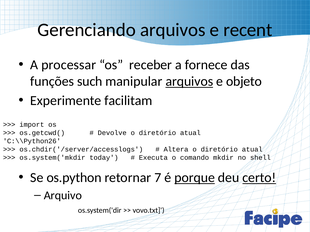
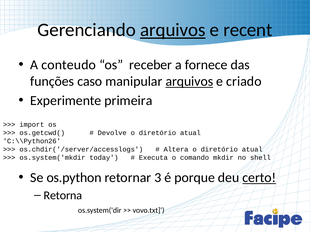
arquivos at (173, 30) underline: none -> present
processar: processar -> conteudo
such: such -> caso
objeto: objeto -> criado
facilitam: facilitam -> primeira
7: 7 -> 3
porque underline: present -> none
Arquivo: Arquivo -> Retorna
